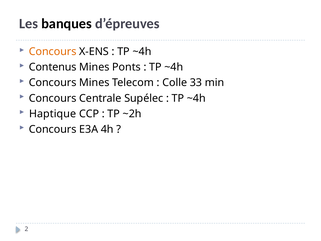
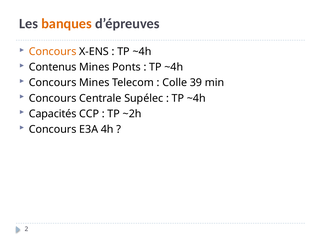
banques colour: black -> orange
33: 33 -> 39
Haptique: Haptique -> Capacités
